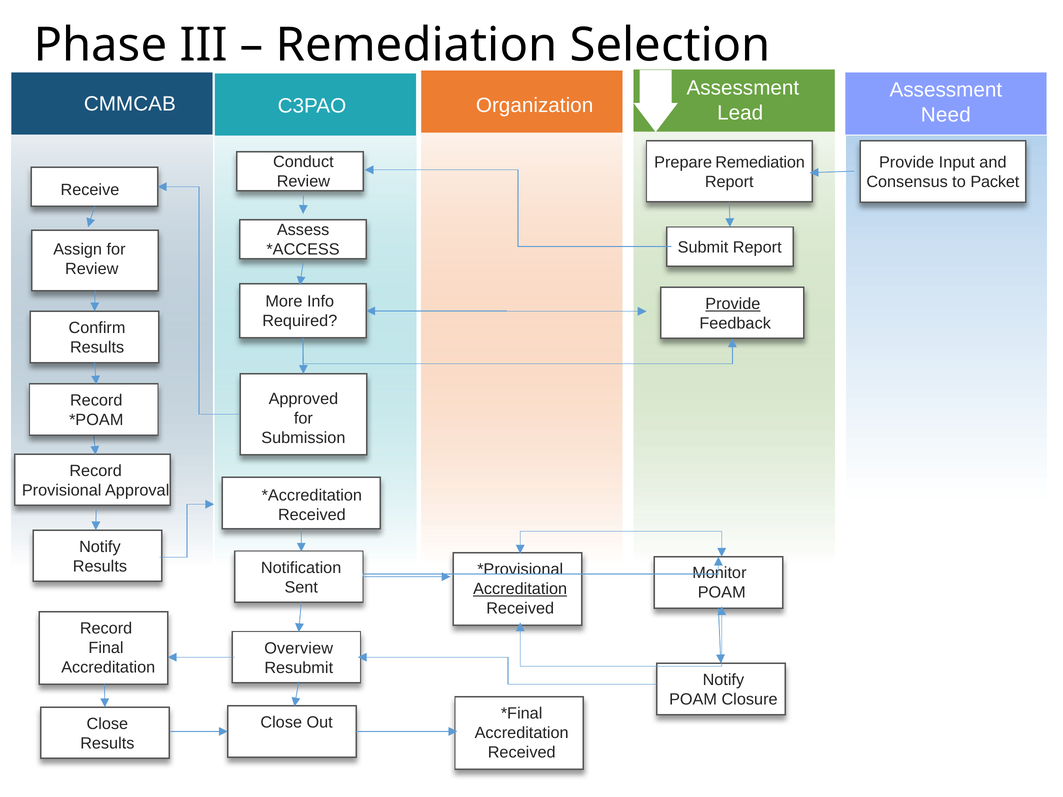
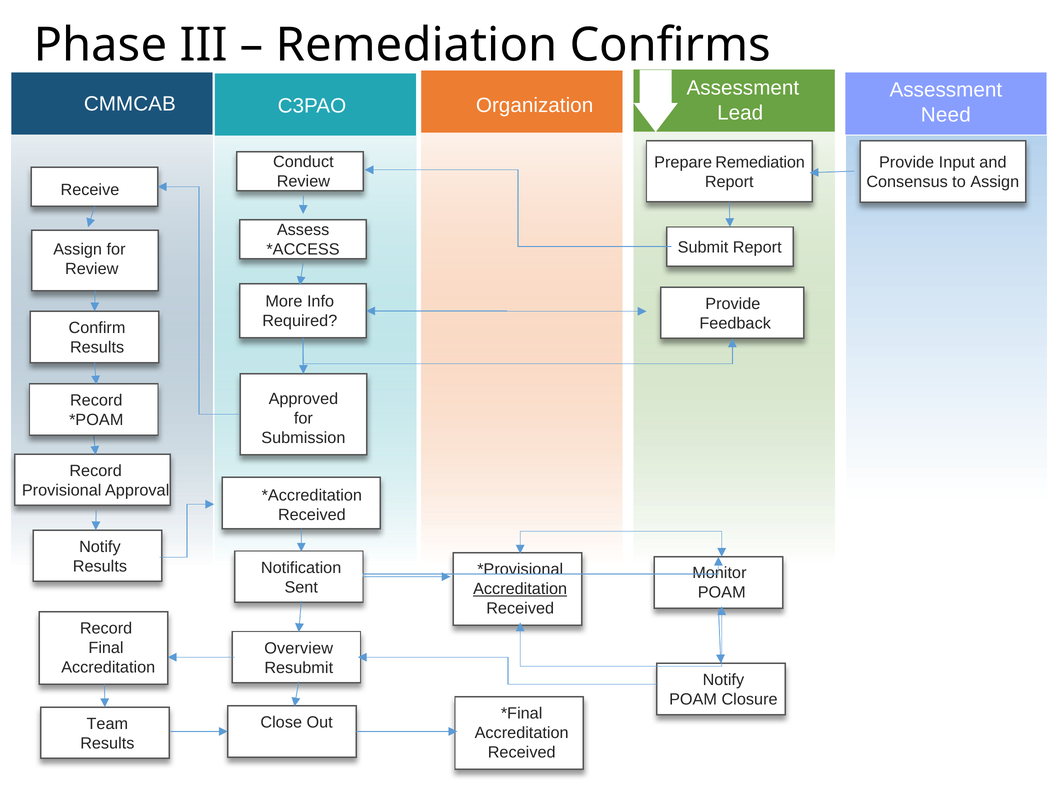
Selection: Selection -> Confirms
to Packet: Packet -> Assign
Provide at (733, 304) underline: present -> none
Close at (107, 724): Close -> Team
